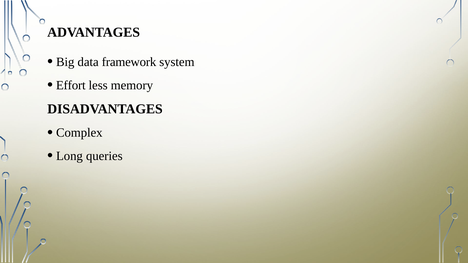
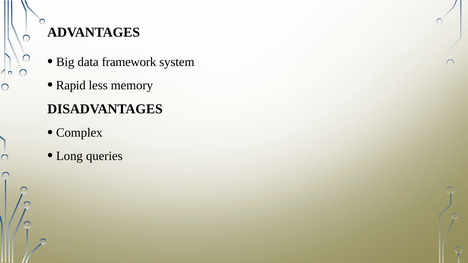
Effort: Effort -> Rapid
